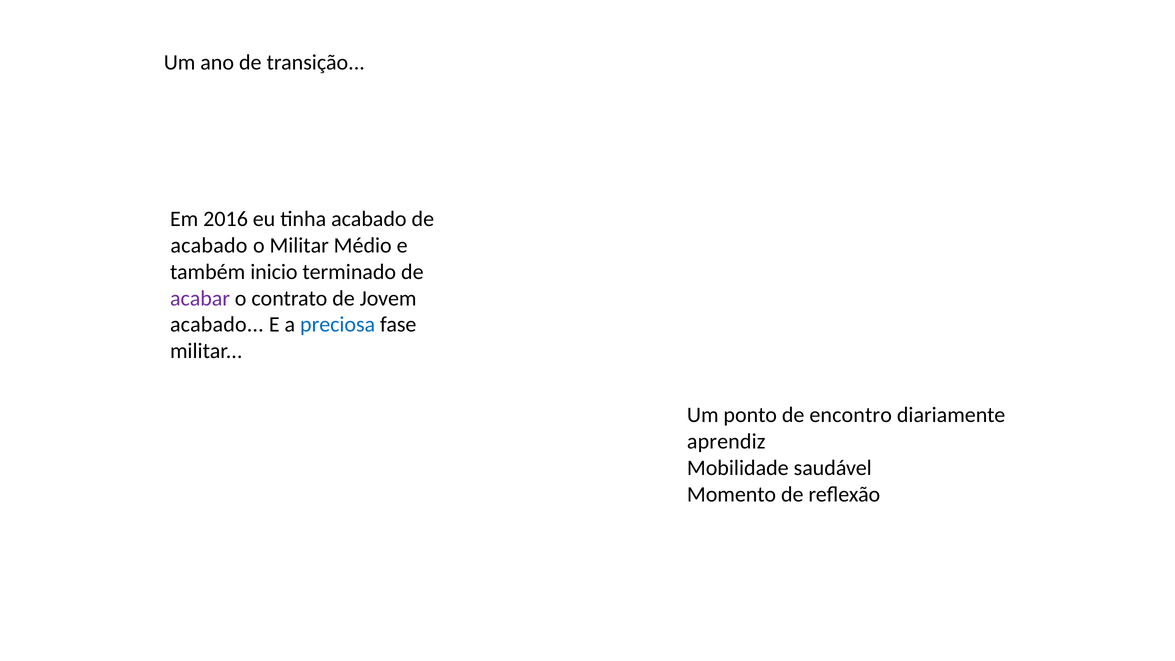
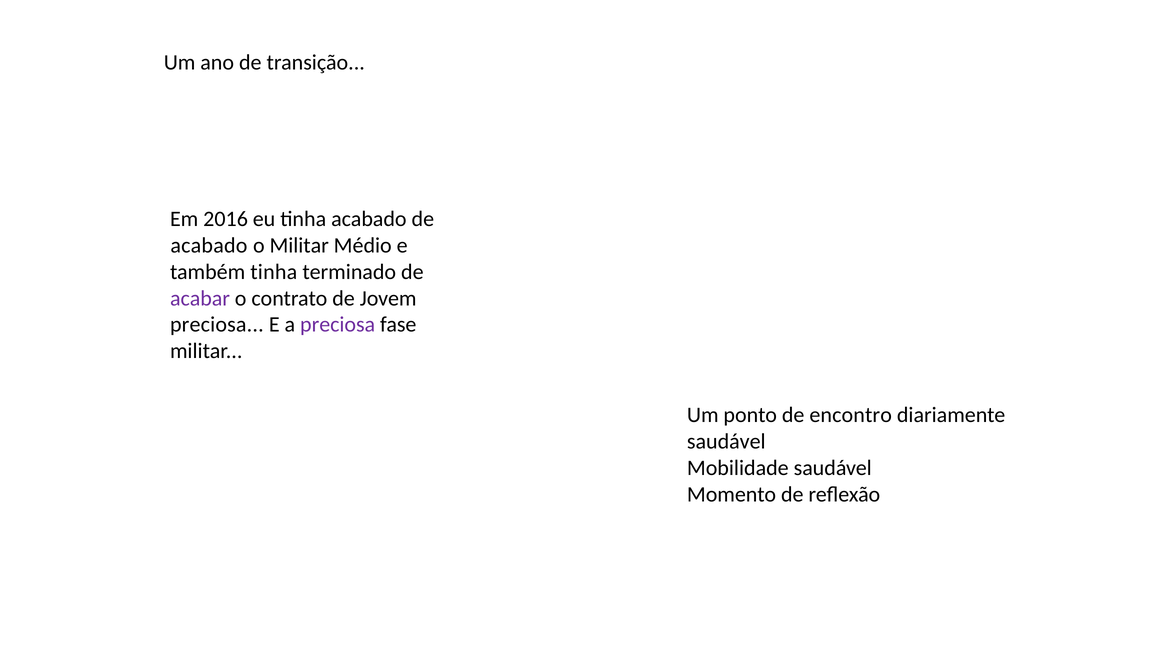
também inicio: inicio -> tinha
acabado at (217, 325): acabado -> preciosa
preciosa at (338, 325) colour: blue -> purple
aprendiz at (726, 441): aprendiz -> saudável
